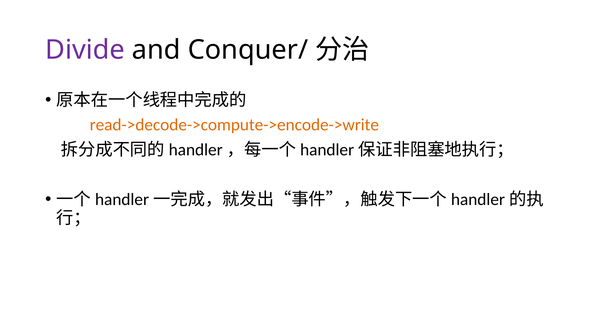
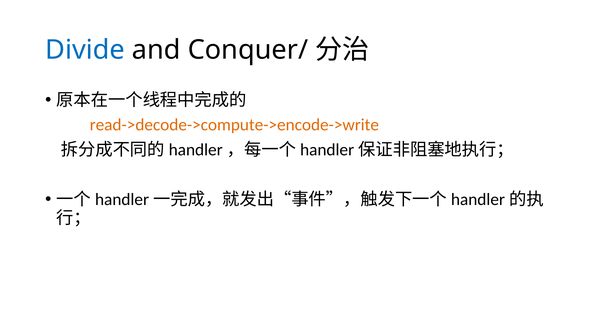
Divide colour: purple -> blue
